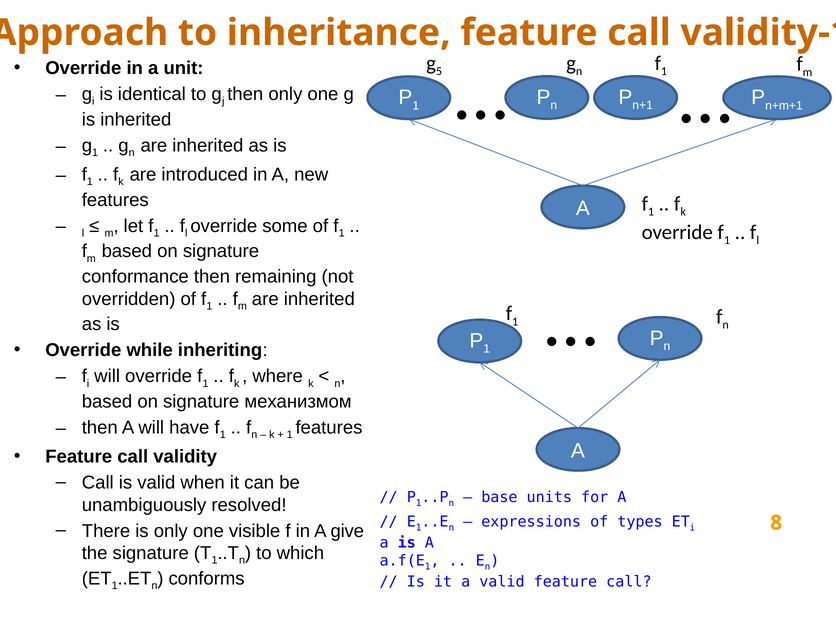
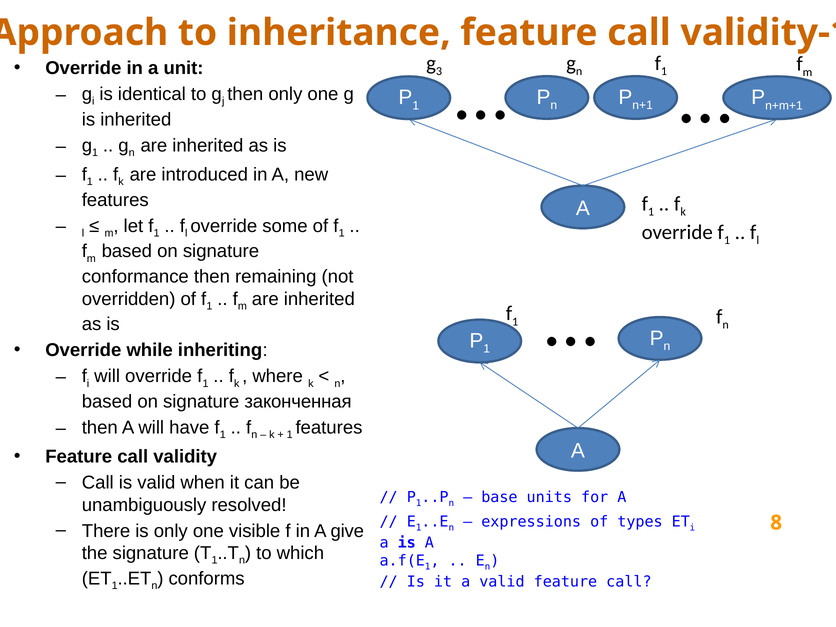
5: 5 -> 3
механизмом: механизмом -> законченная
